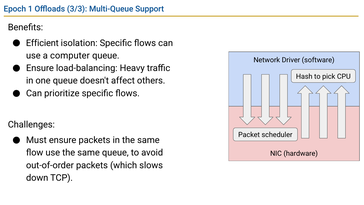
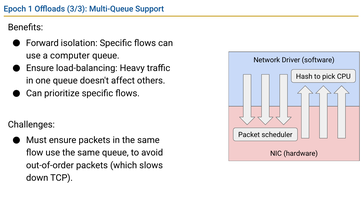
Efficient: Efficient -> Forward
